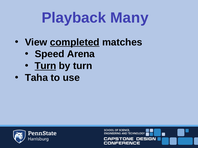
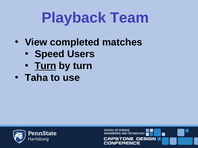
Many: Many -> Team
completed underline: present -> none
Arena: Arena -> Users
